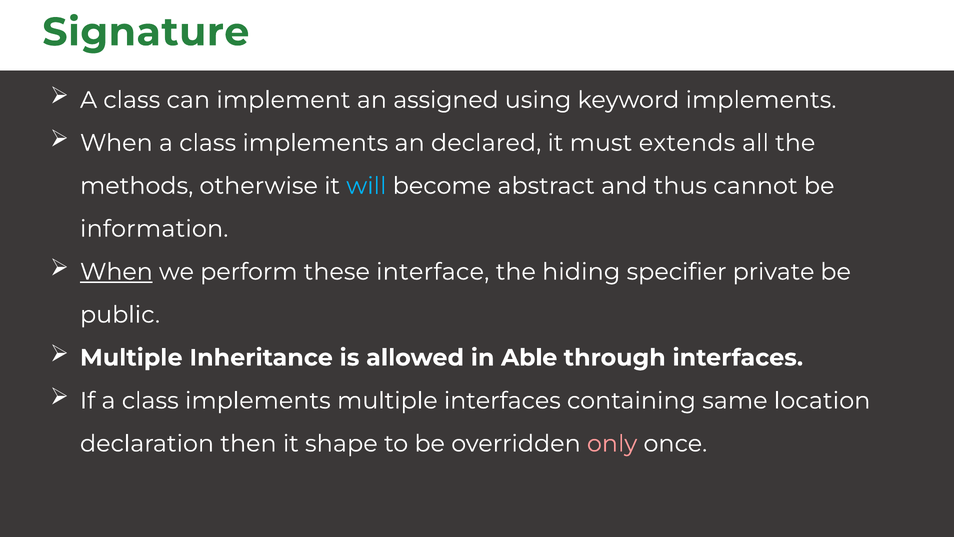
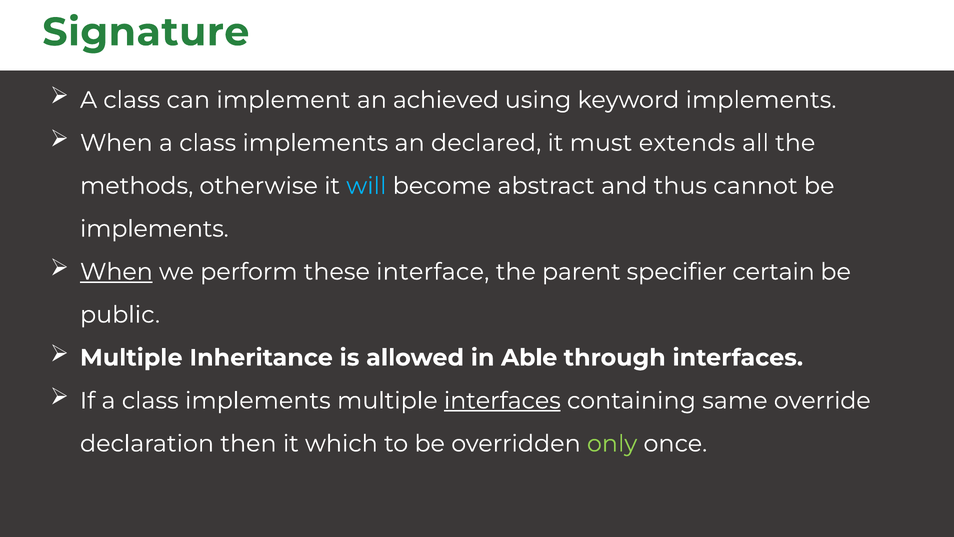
assigned: assigned -> achieved
information at (154, 229): information -> implements
hiding: hiding -> parent
private: private -> certain
interfaces at (502, 400) underline: none -> present
location: location -> override
shape: shape -> which
only colour: pink -> light green
